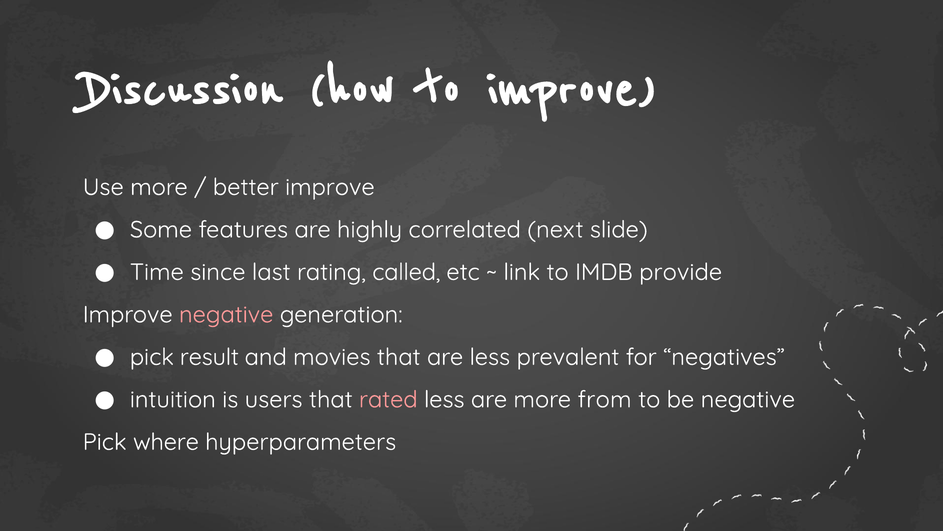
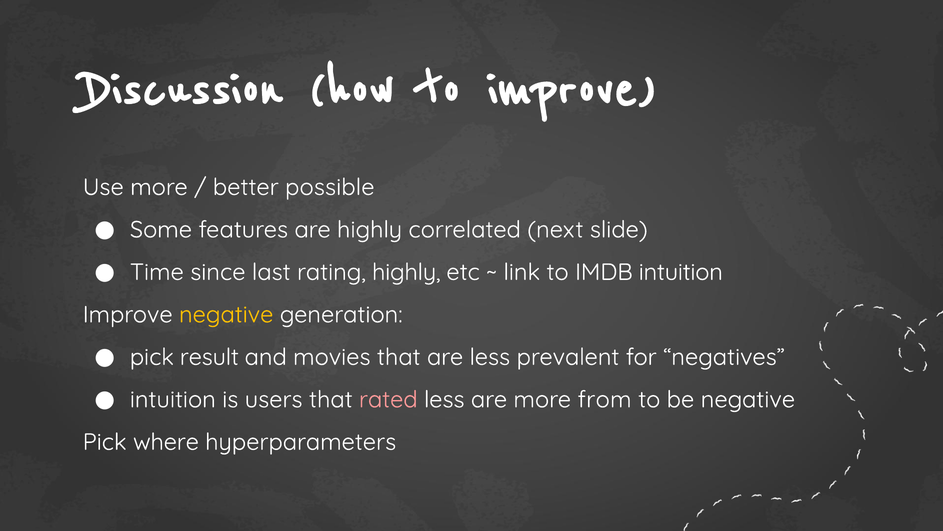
better improve: improve -> possible
rating called: called -> highly
IMDB provide: provide -> intuition
negative at (226, 314) colour: pink -> yellow
